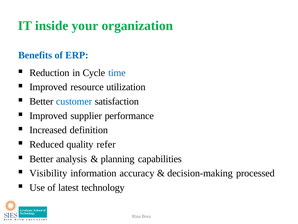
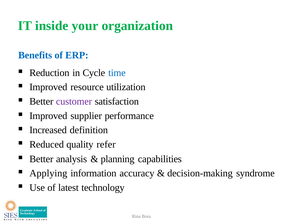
customer colour: blue -> purple
Visibility: Visibility -> Applying
processed: processed -> syndrome
